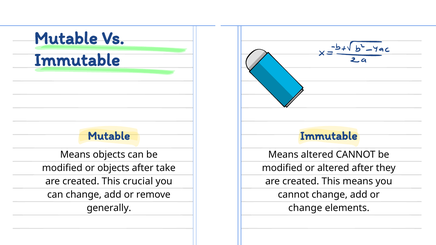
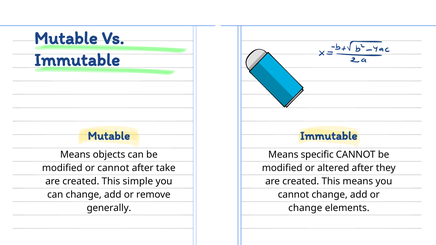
Means altered: altered -> specific
or objects: objects -> cannot
crucial: crucial -> simple
